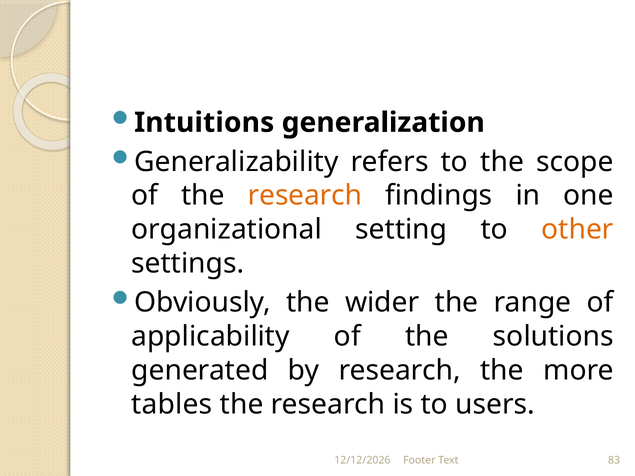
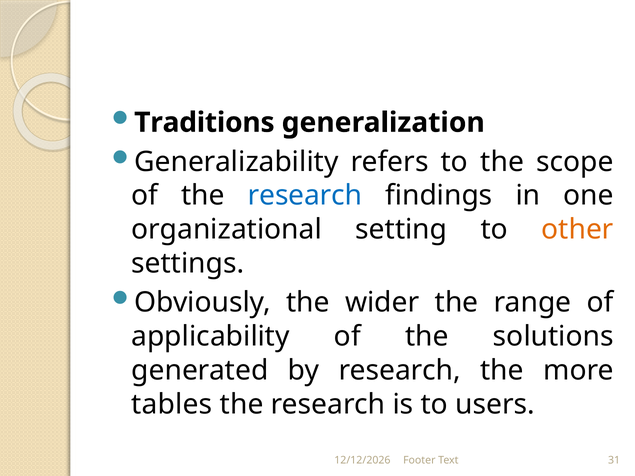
Intuitions: Intuitions -> Traditions
research at (305, 196) colour: orange -> blue
83: 83 -> 31
